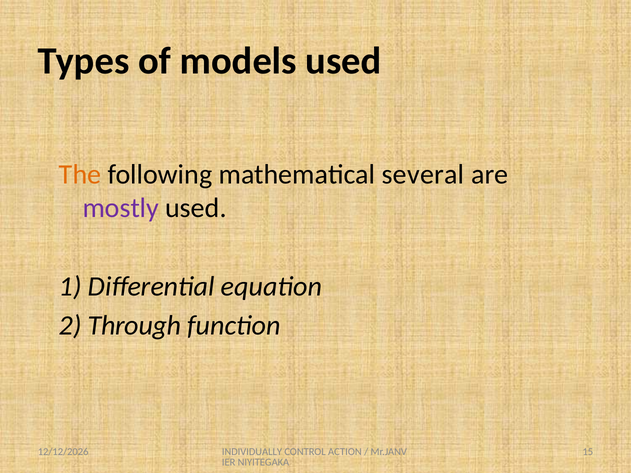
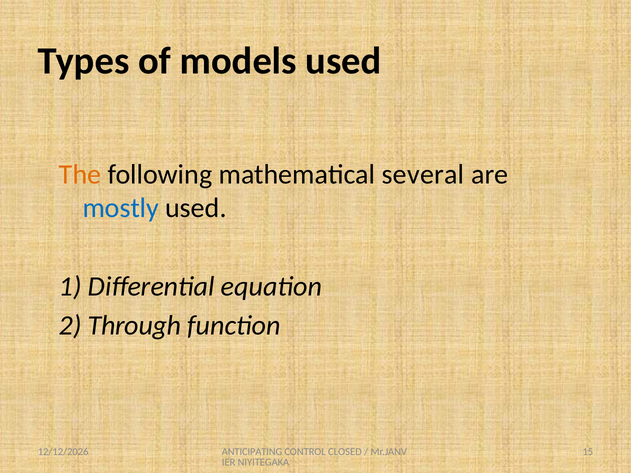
mostly colour: purple -> blue
INDIVIDUALLY: INDIVIDUALLY -> ANTICIPATING
ACTION: ACTION -> CLOSED
